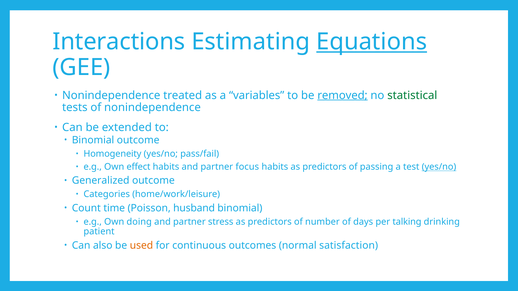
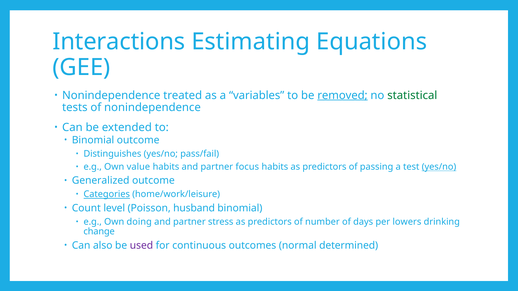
Equations underline: present -> none
Homogeneity: Homogeneity -> Distinguishes
effect: effect -> value
Categories underline: none -> present
time: time -> level
talking: talking -> lowers
patient: patient -> change
used colour: orange -> purple
satisfaction: satisfaction -> determined
